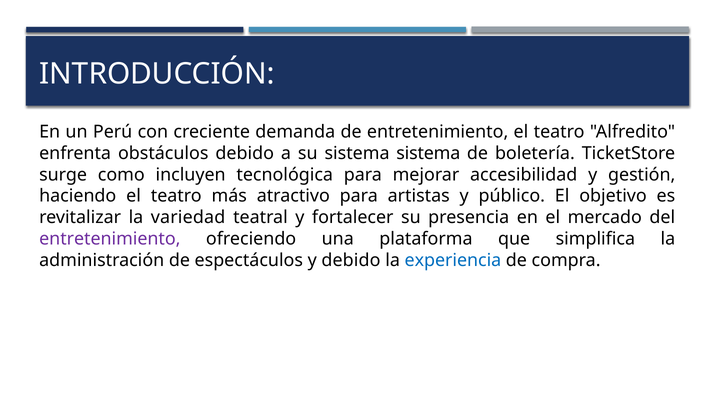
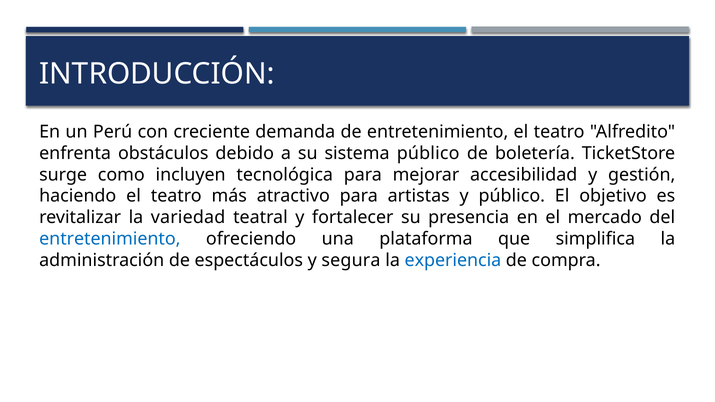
sistema sistema: sistema -> público
entretenimiento at (110, 239) colour: purple -> blue
y debido: debido -> segura
